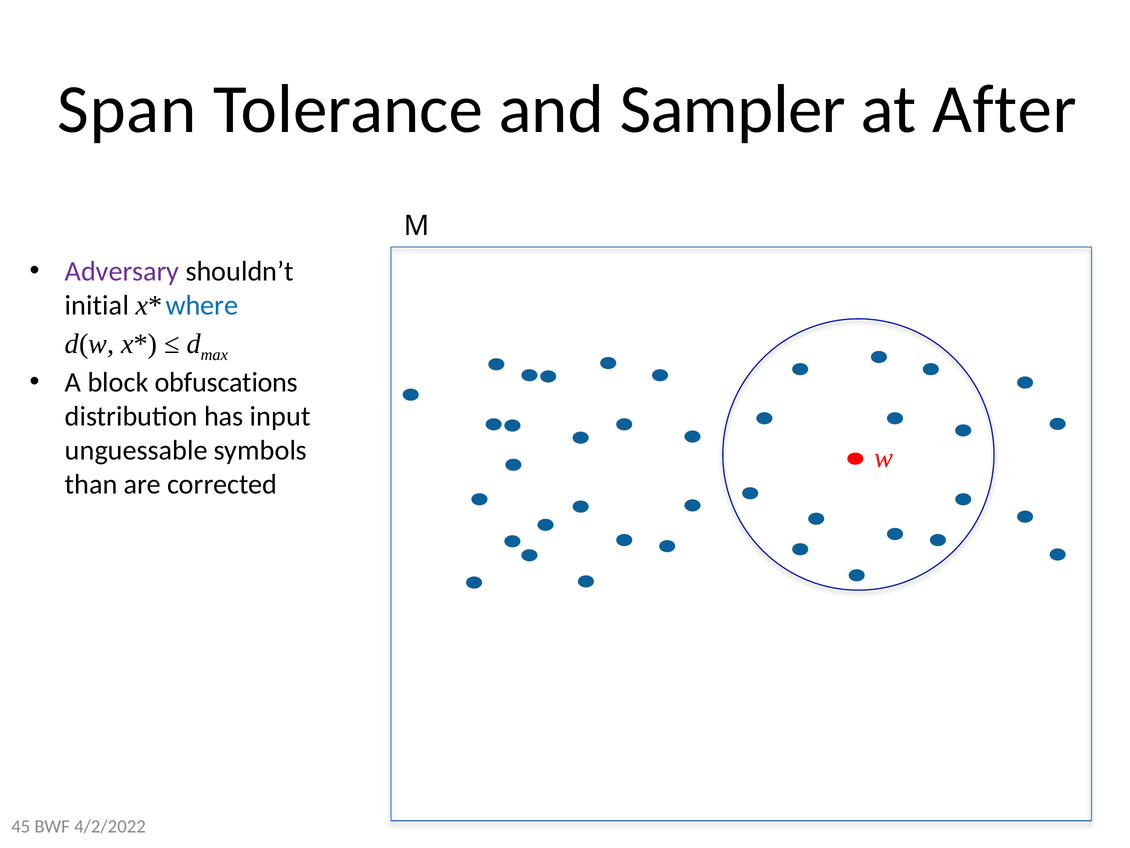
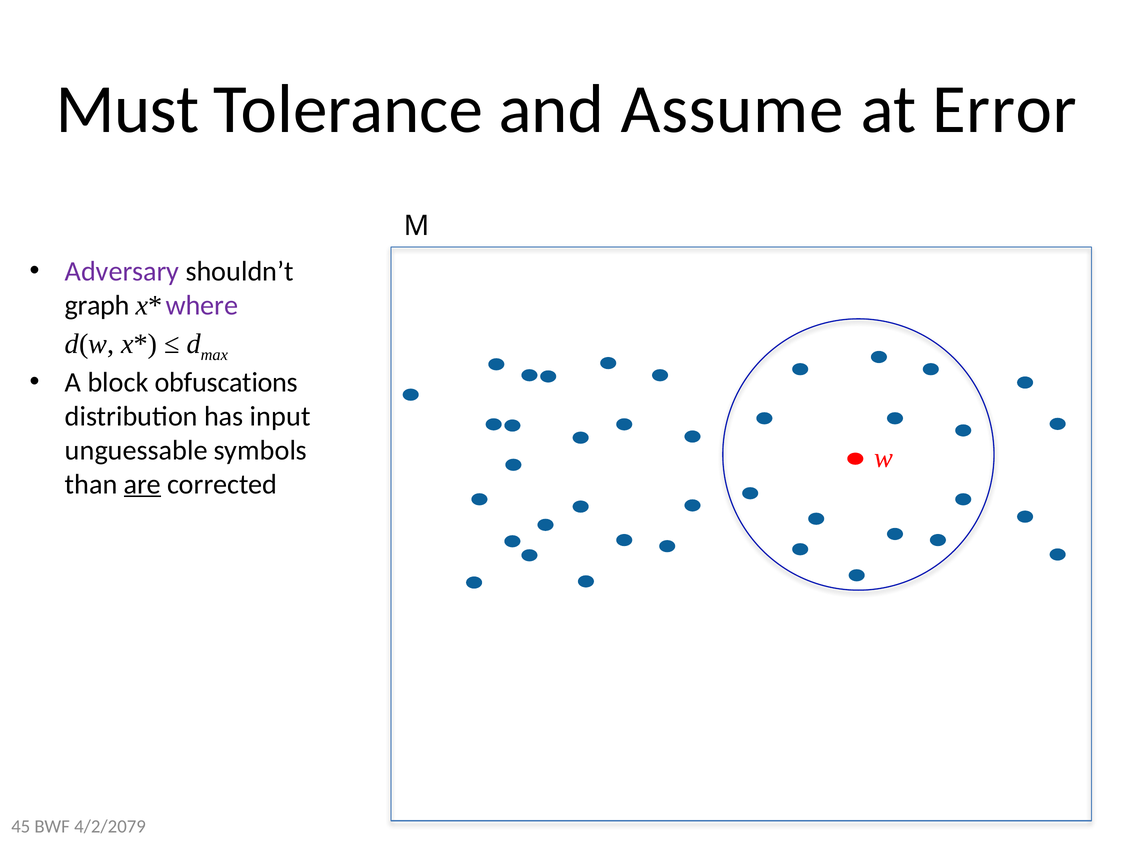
Span at (127, 109): Span -> Must
Sampler: Sampler -> Assume
After: After -> Error
initial: initial -> graph
where colour: blue -> purple
are underline: none -> present
4/2/2022: 4/2/2022 -> 4/2/2079
